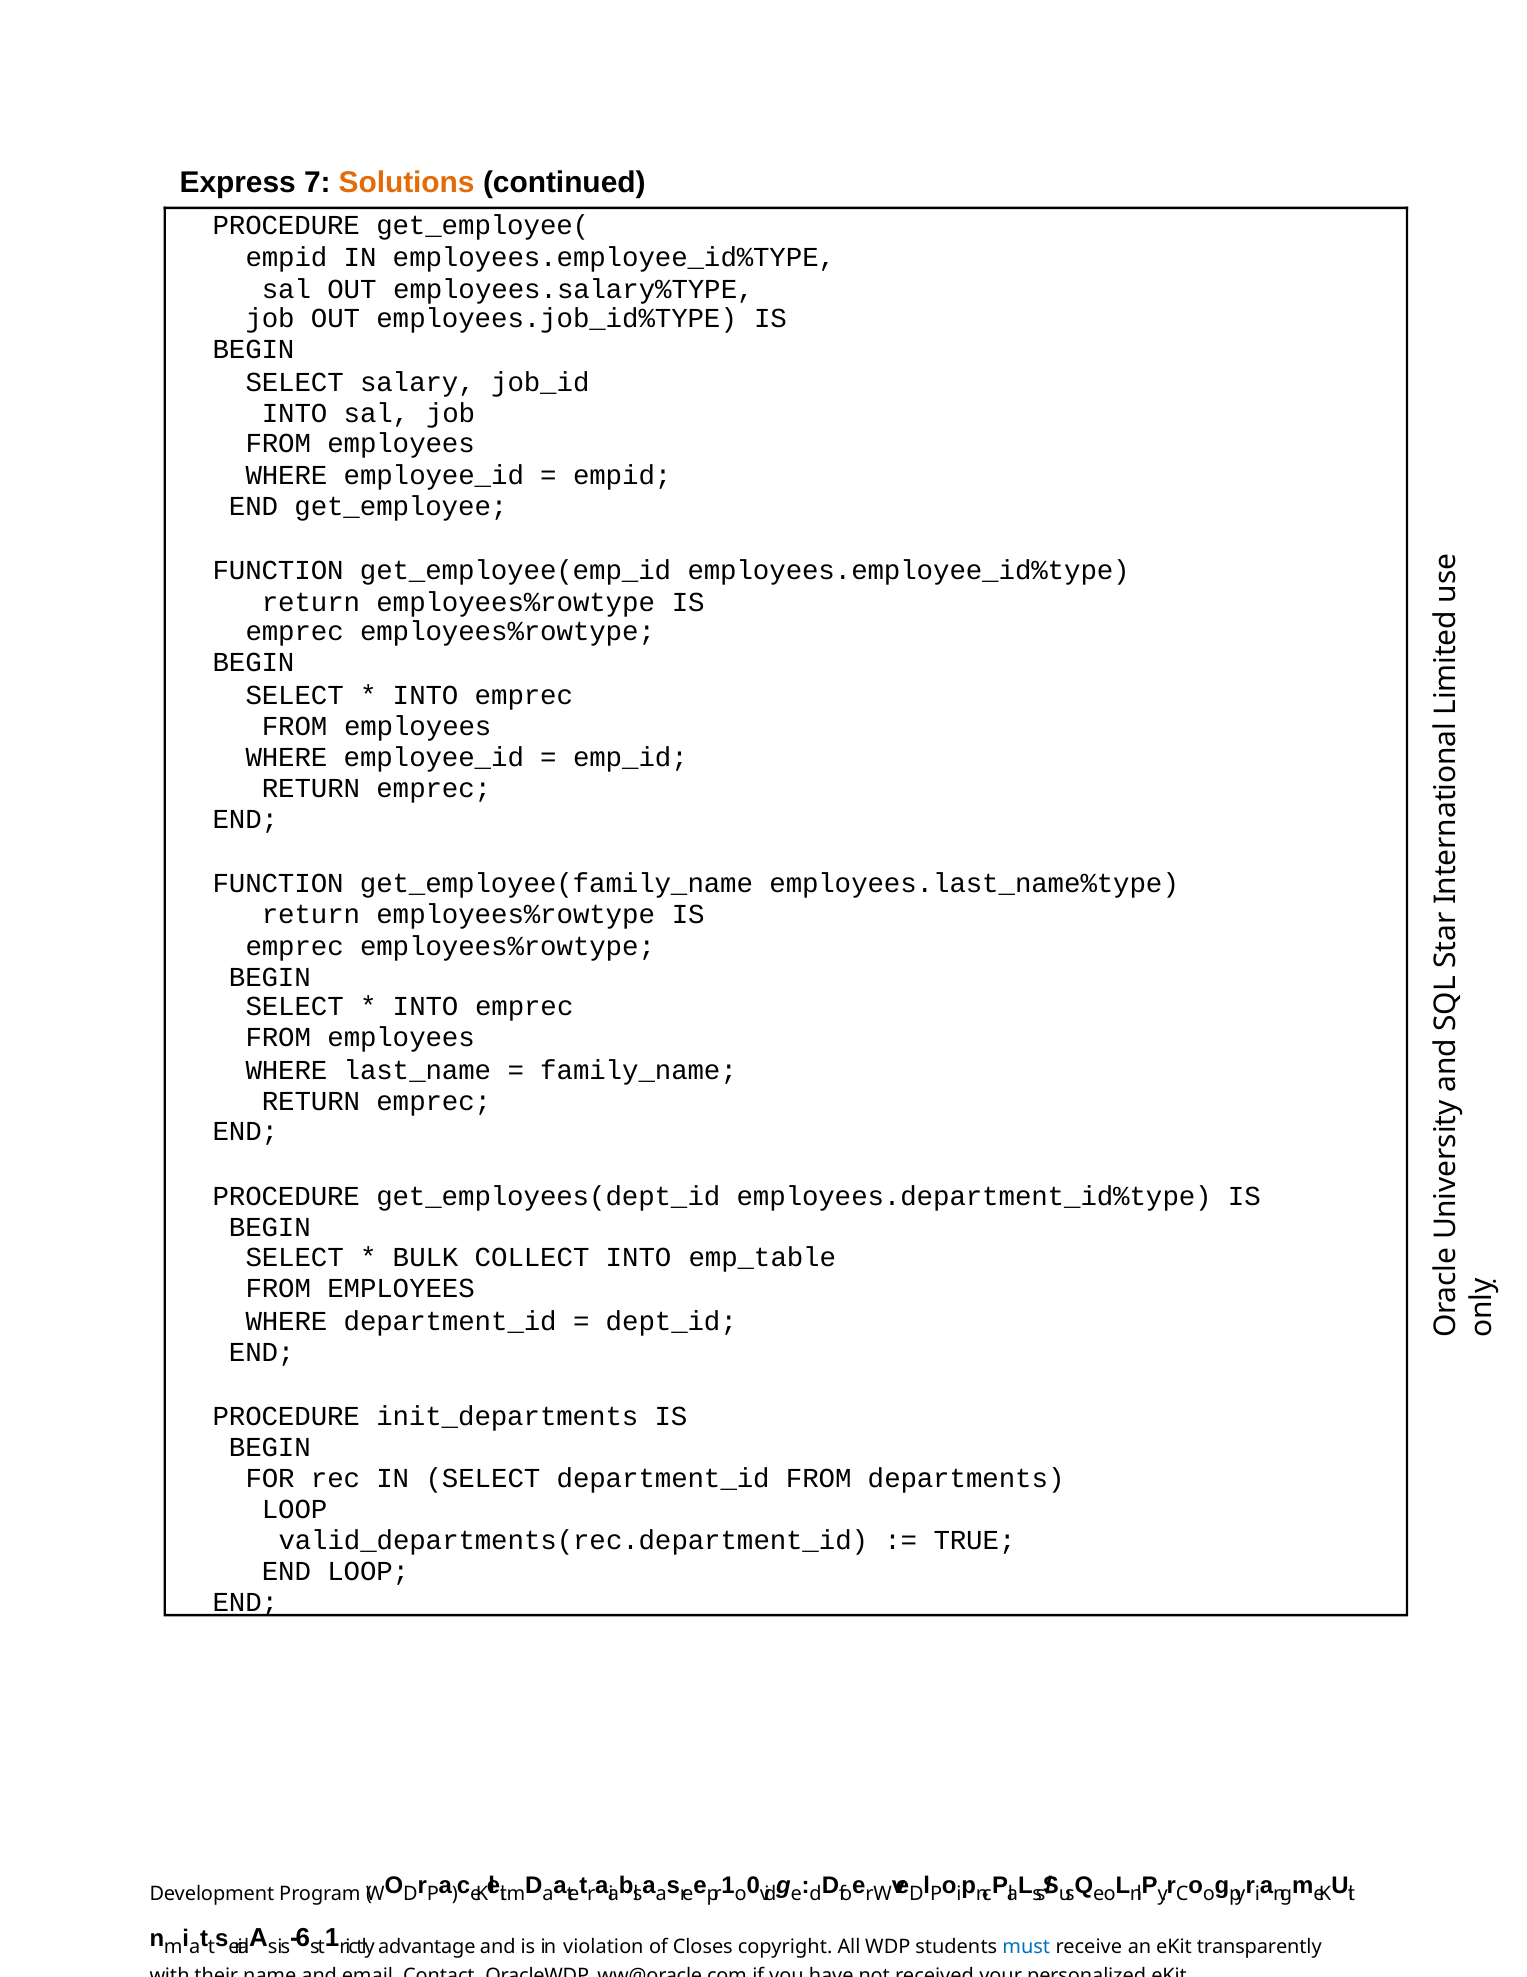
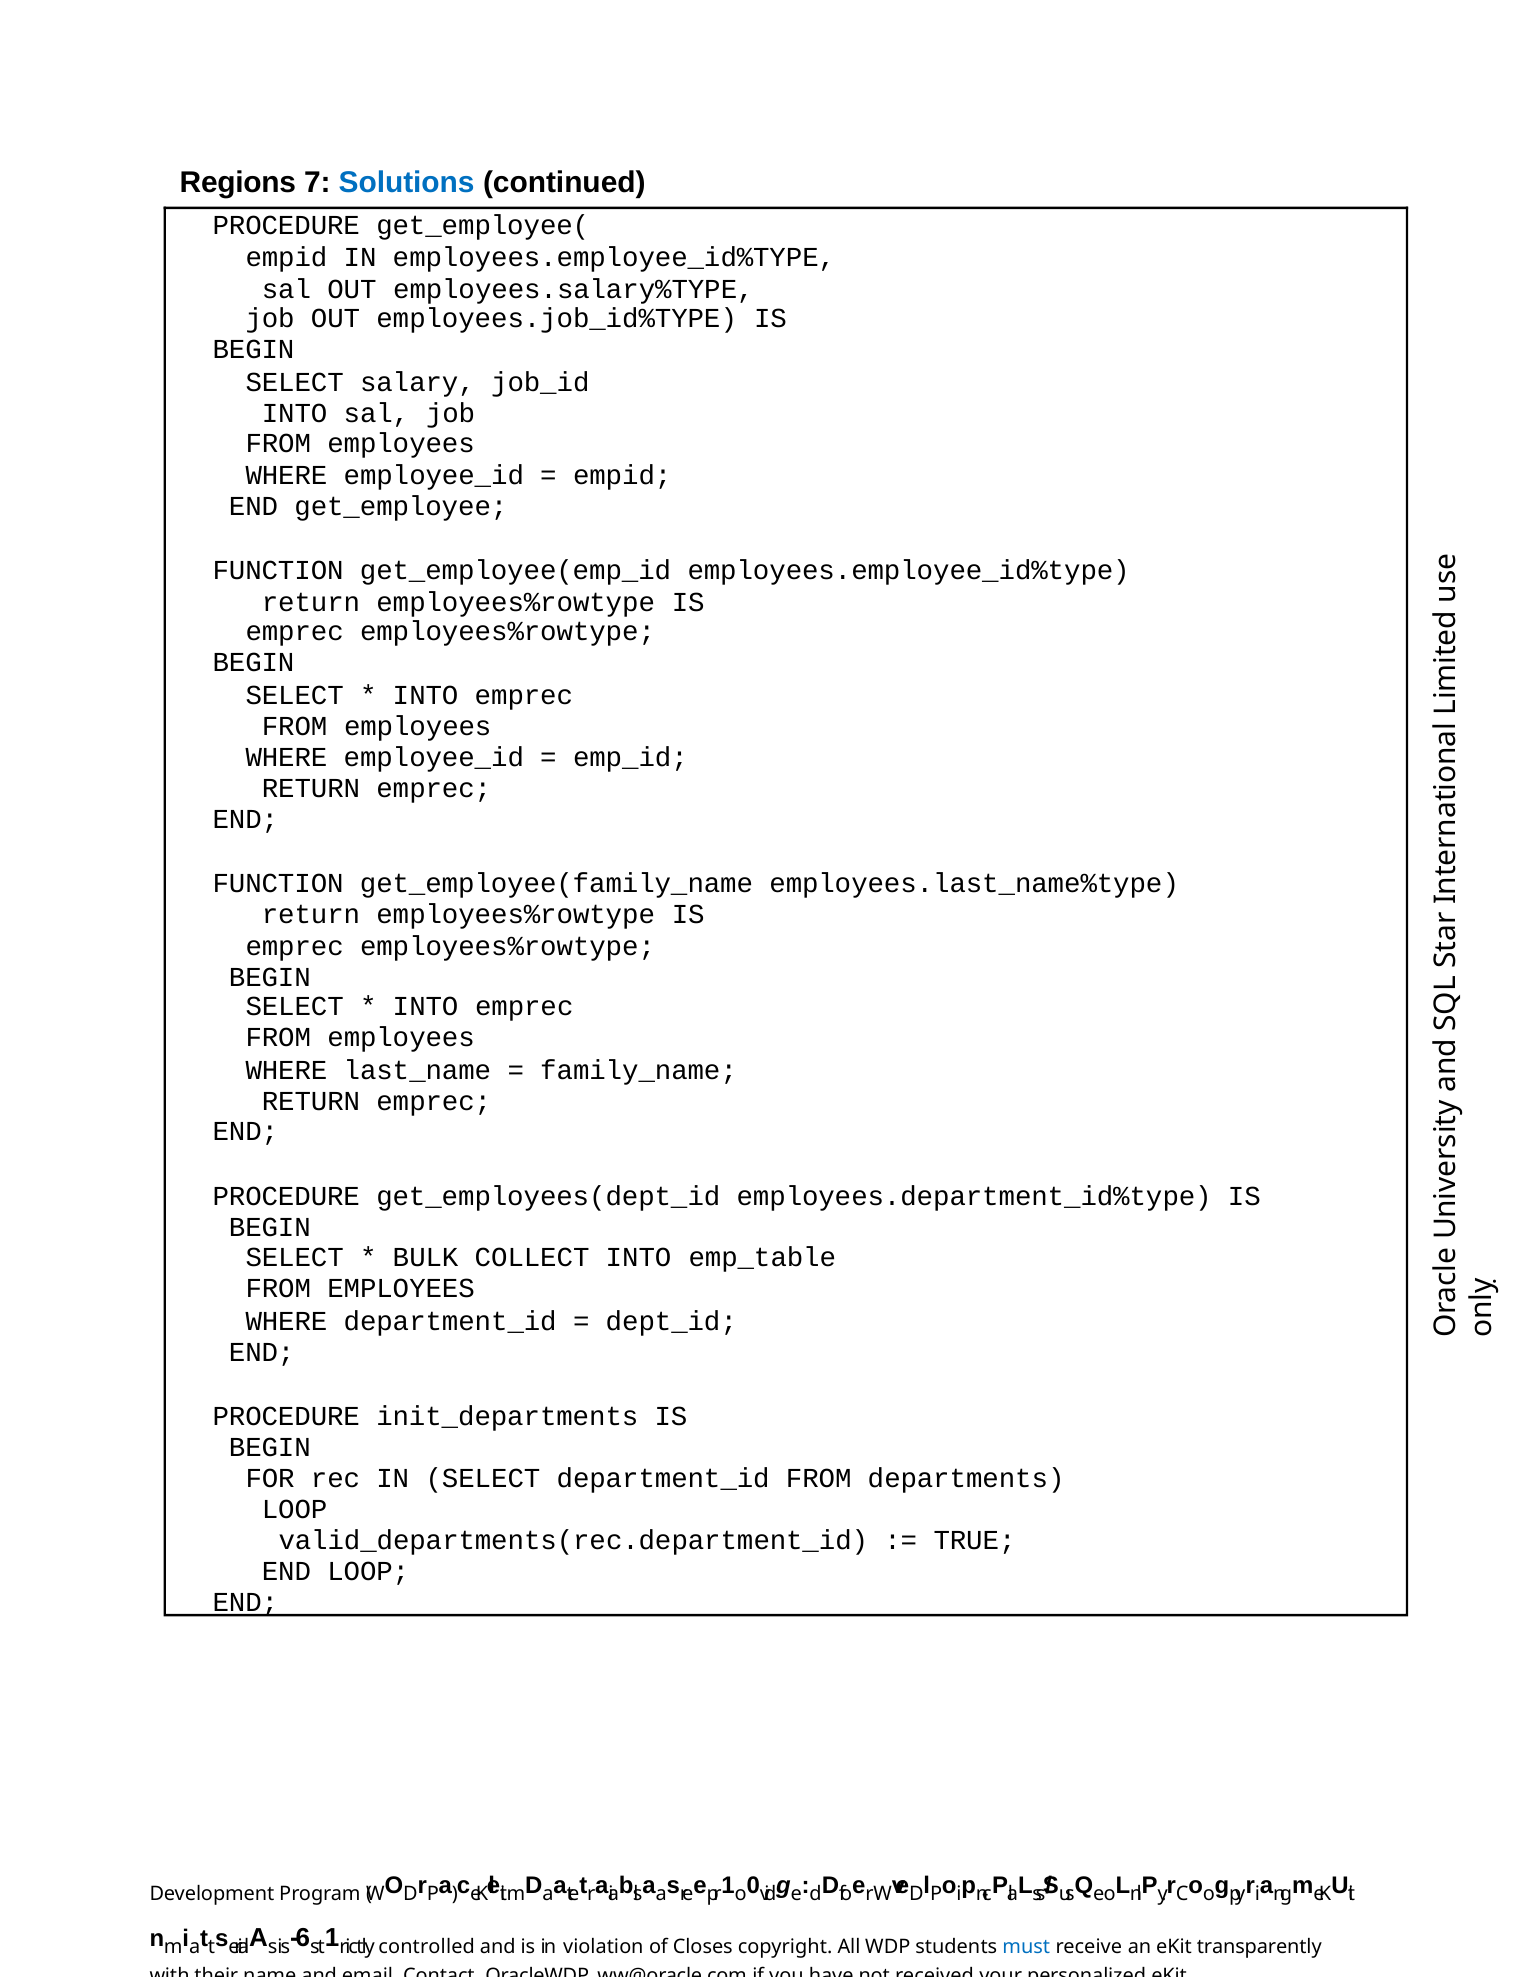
Express: Express -> Regions
Solutions colour: orange -> blue
advantage: advantage -> controlled
